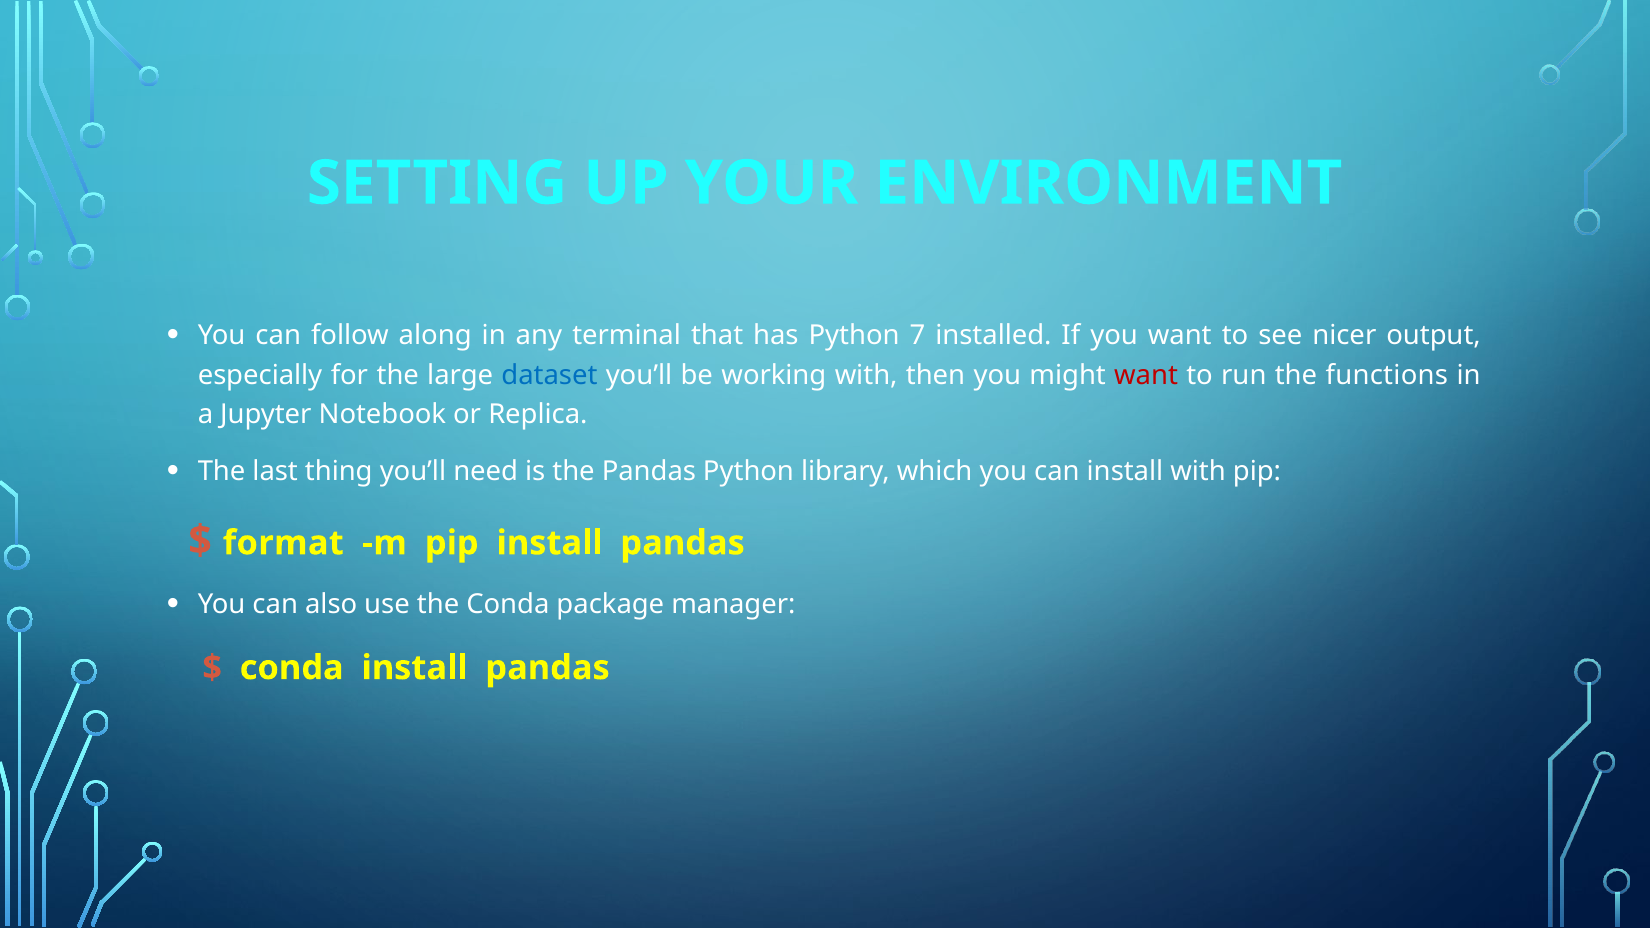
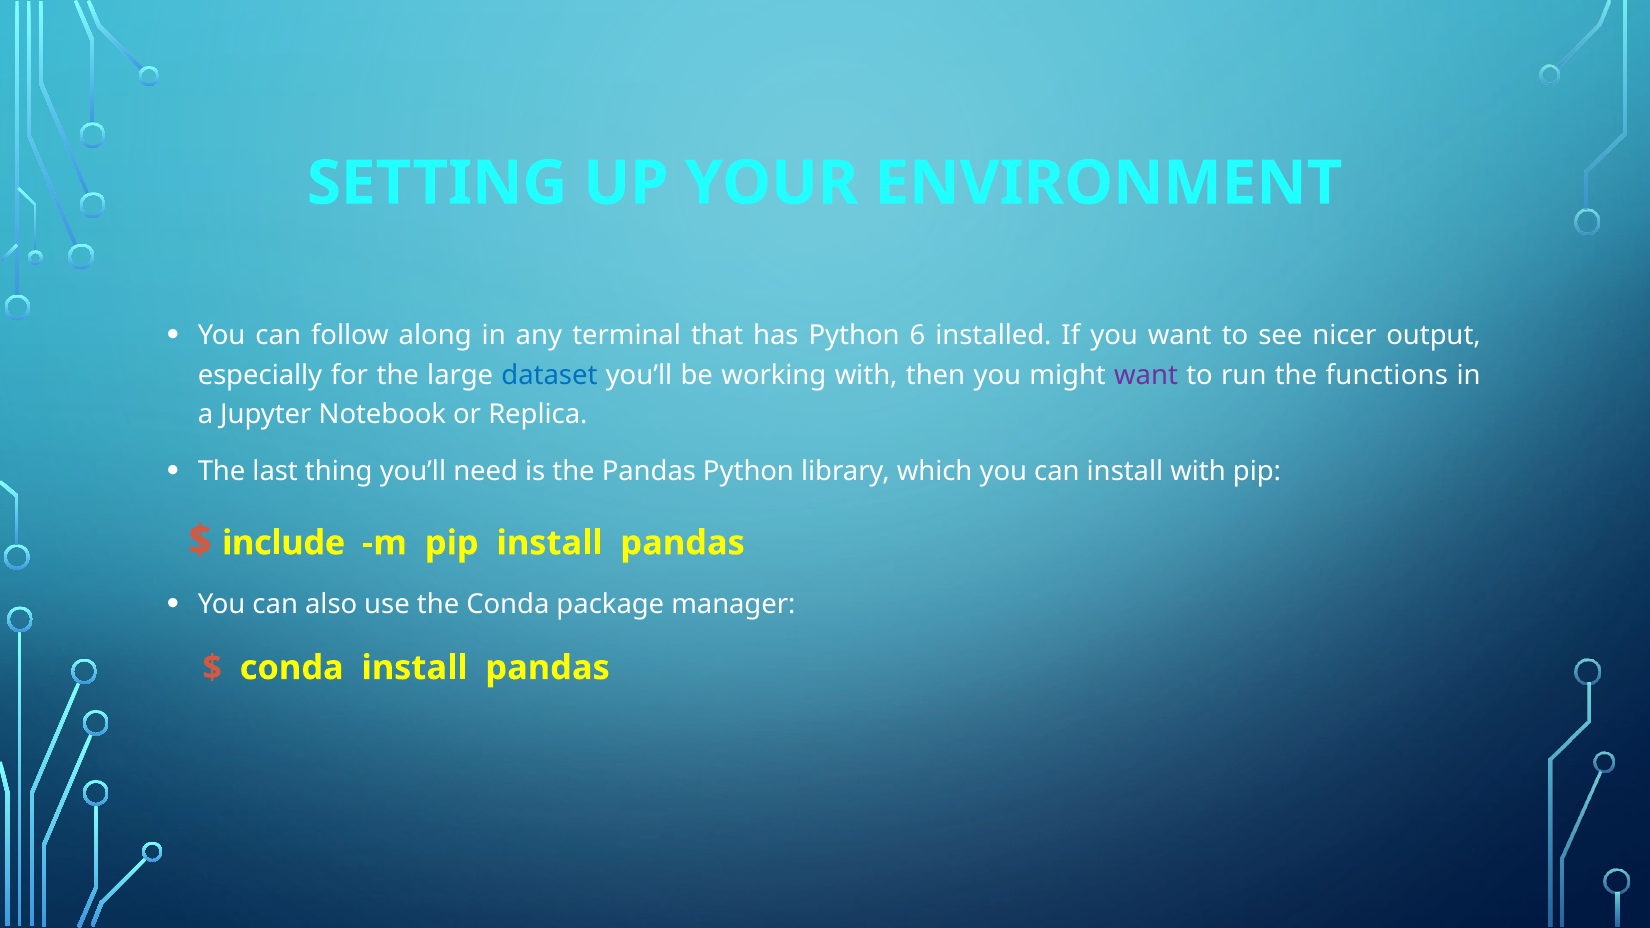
7: 7 -> 6
want at (1146, 375) colour: red -> purple
format: format -> include
